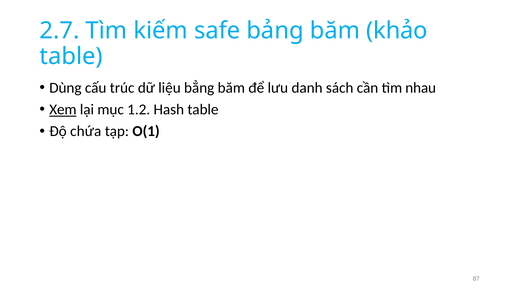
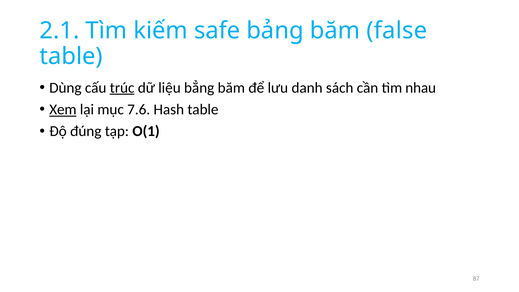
2.7: 2.7 -> 2.1
khảo: khảo -> false
trúc underline: none -> present
1.2: 1.2 -> 7.6
chứa: chứa -> đúng
